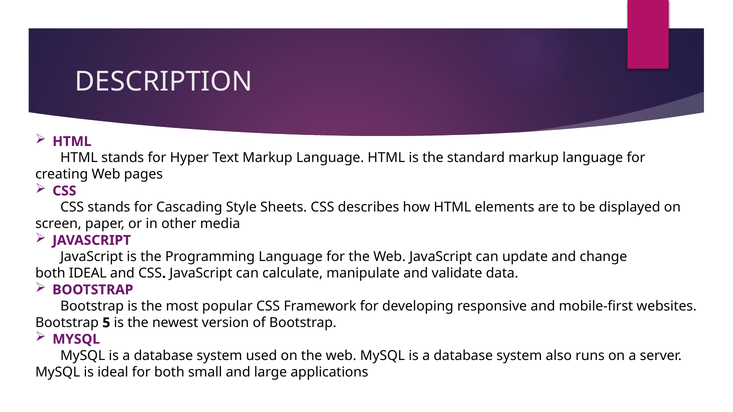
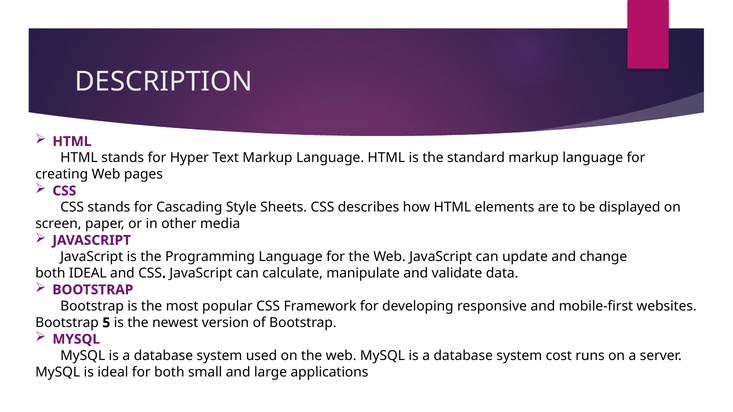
also: also -> cost
